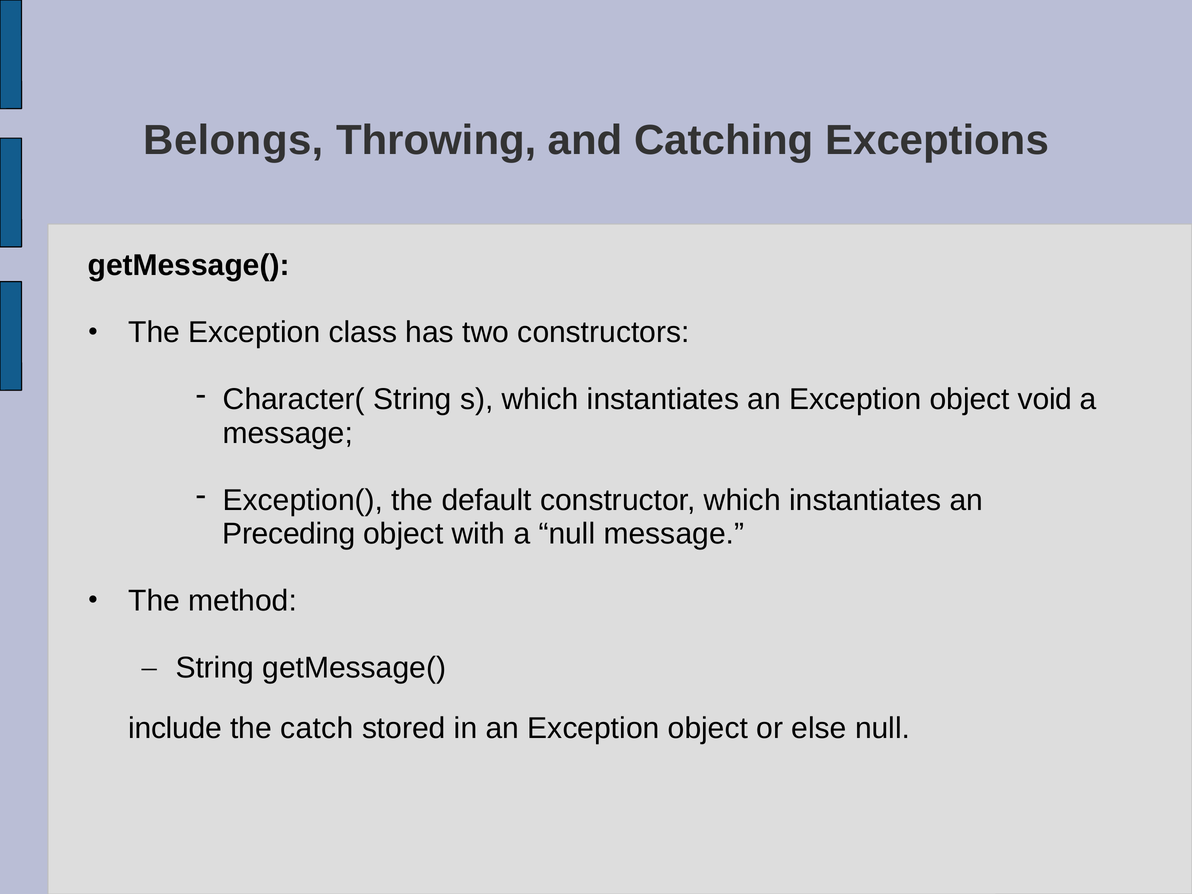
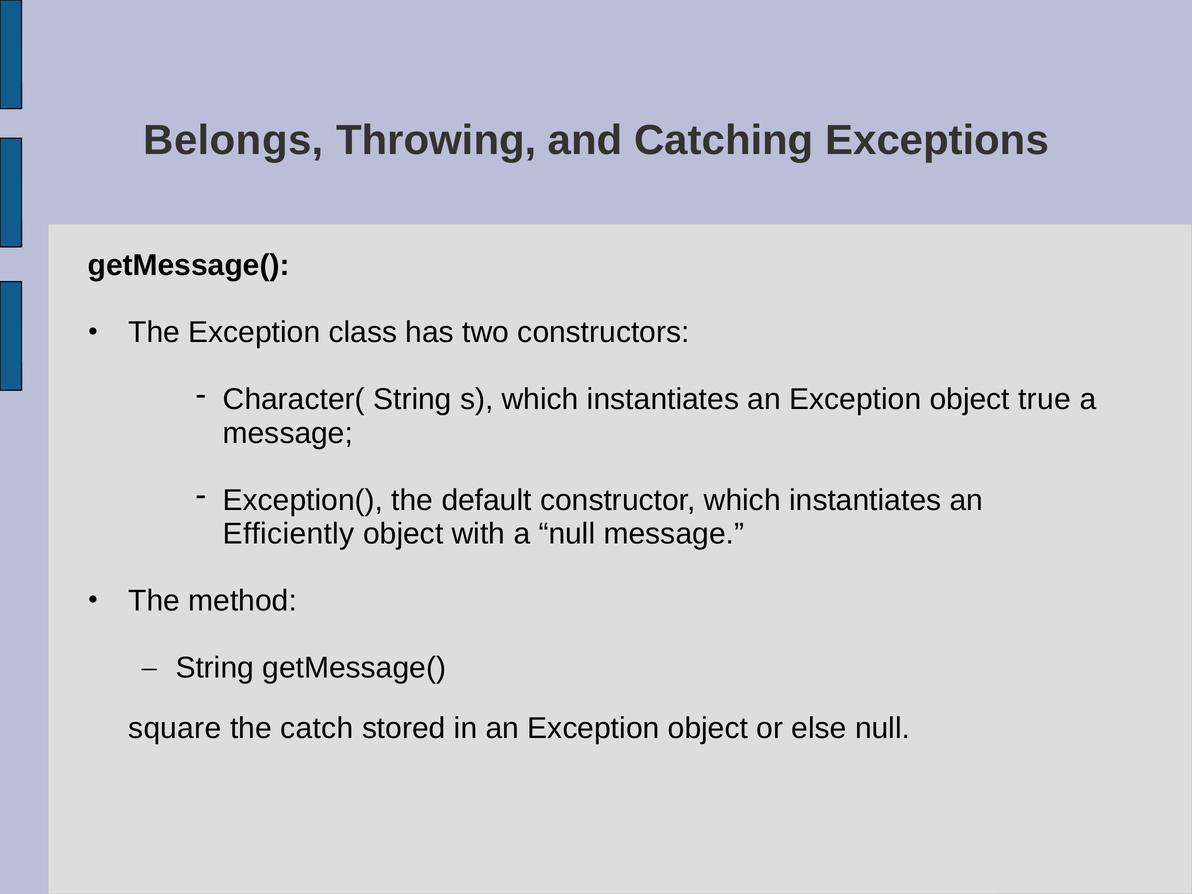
void: void -> true
Preceding: Preceding -> Efficiently
include: include -> square
